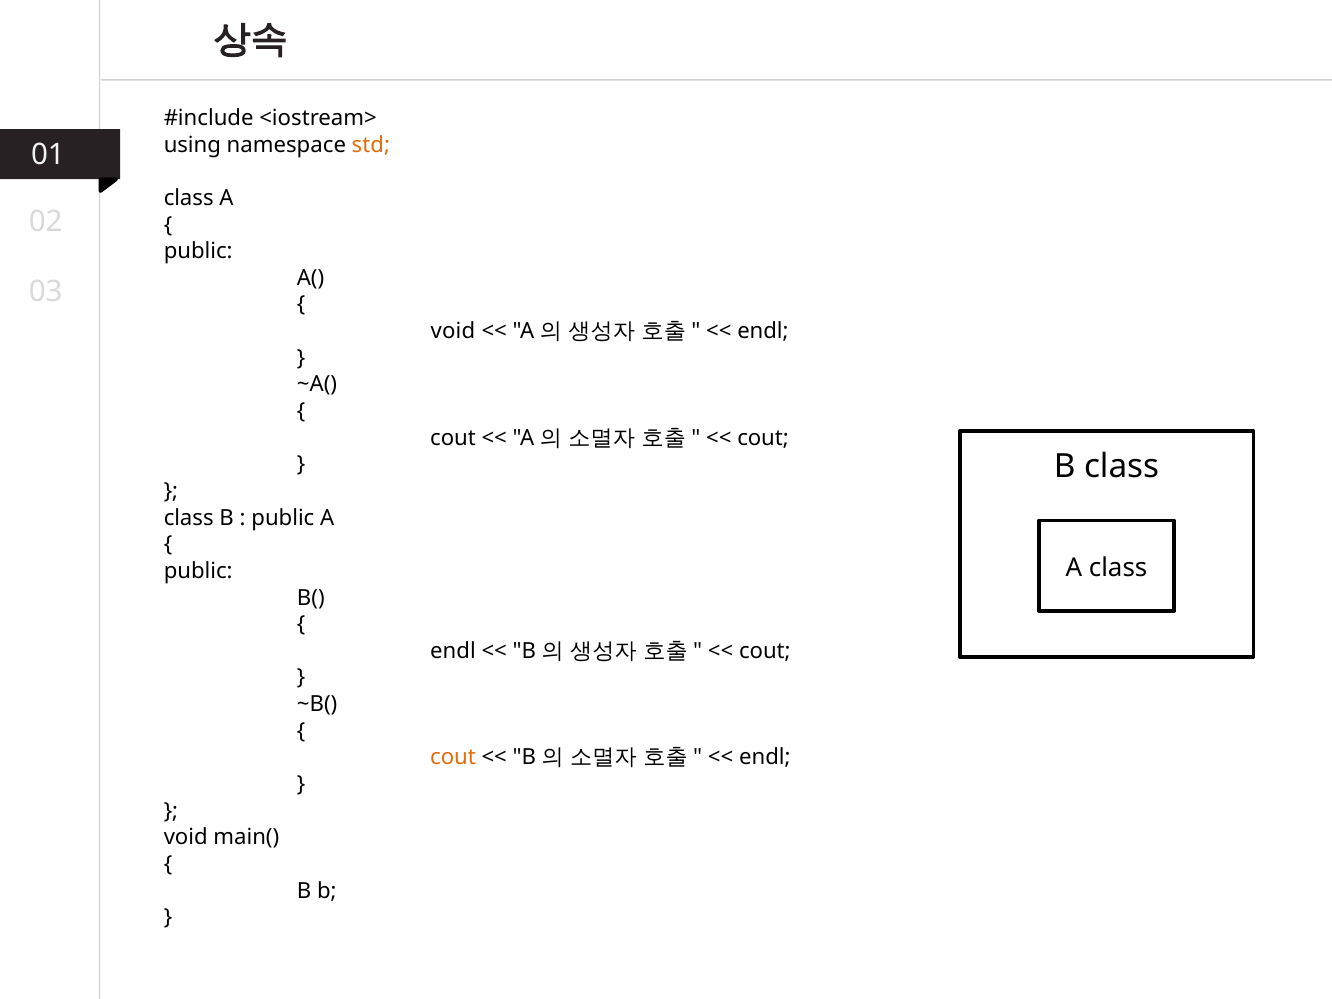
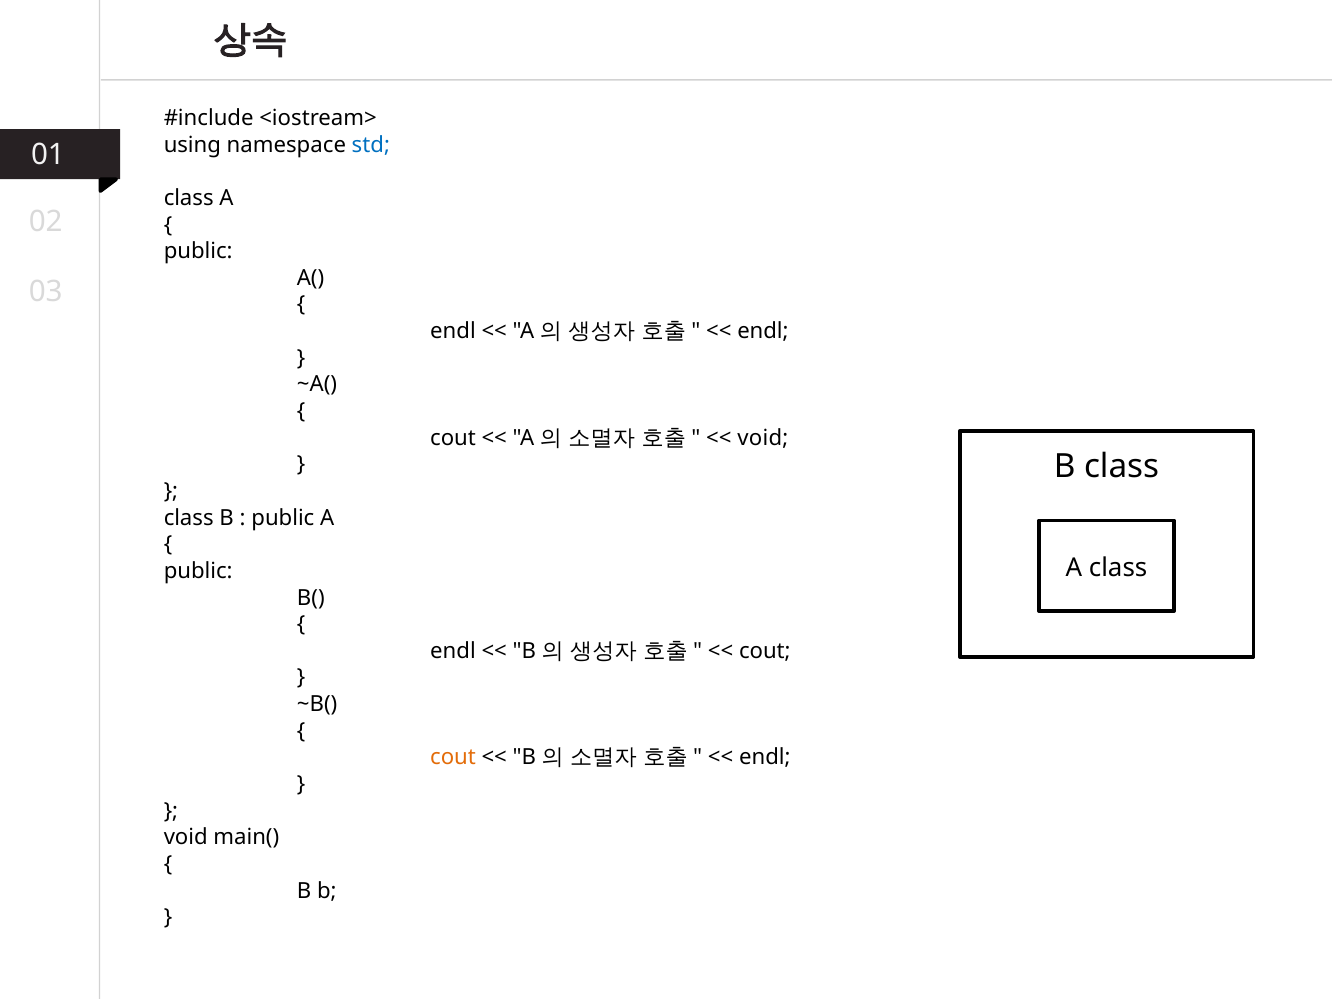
std colour: orange -> blue
void at (453, 331): void -> endl
cout at (763, 438): cout -> void
